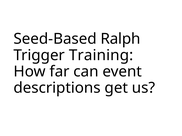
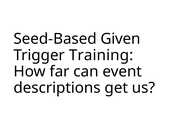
Ralph: Ralph -> Given
